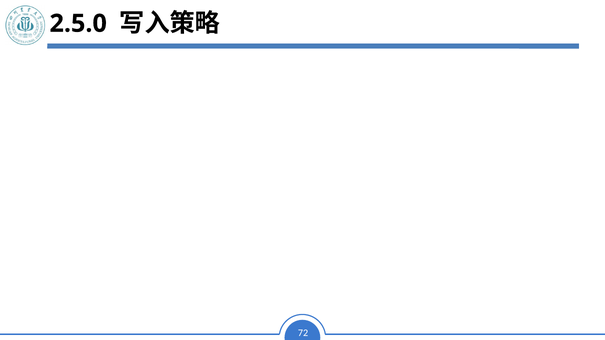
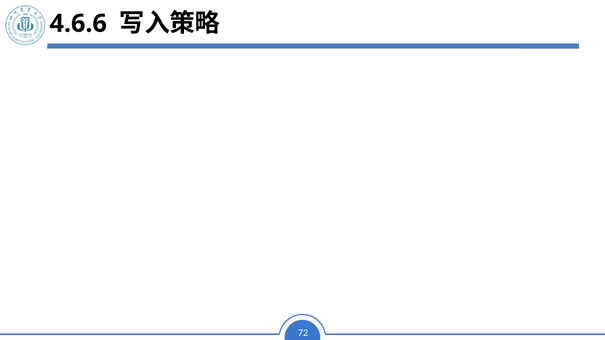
2.5.0: 2.5.0 -> 4.6.6
